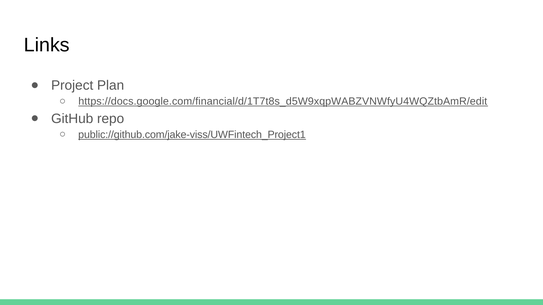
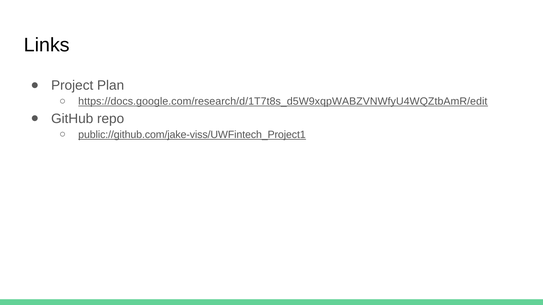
https://docs.google.com/financial/d/1T7t8s_d5W9xqpWABZVNWfyU4WQZtbAmR/edit: https://docs.google.com/financial/d/1T7t8s_d5W9xqpWABZVNWfyU4WQZtbAmR/edit -> https://docs.google.com/research/d/1T7t8s_d5W9xqpWABZVNWfyU4WQZtbAmR/edit
